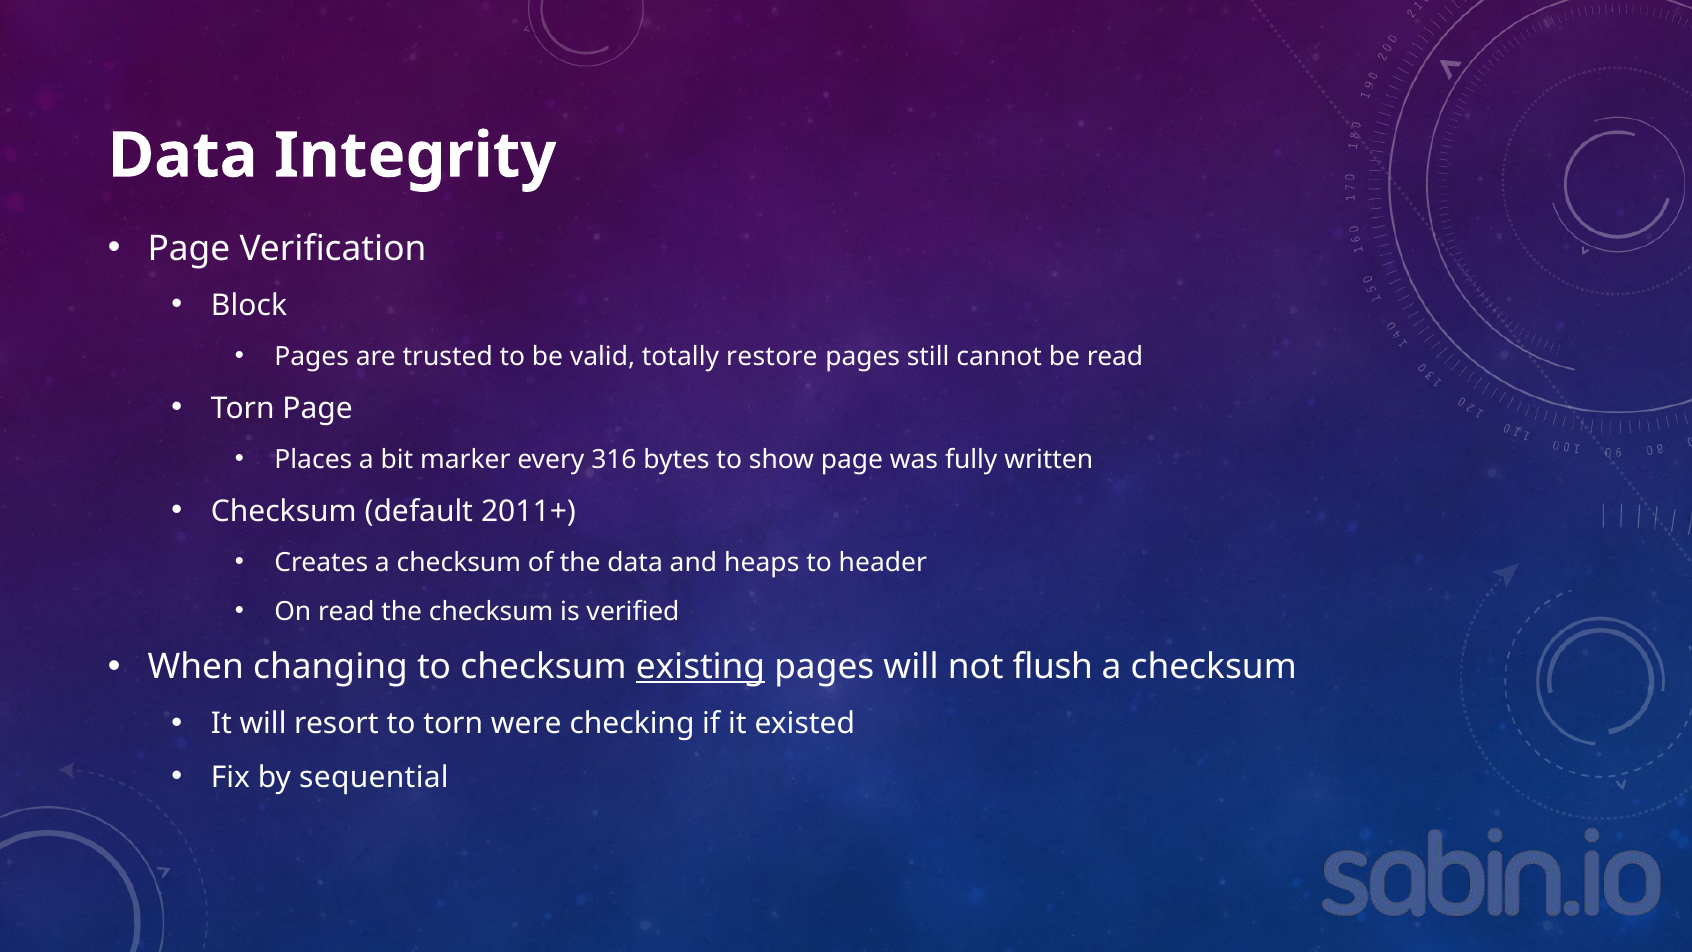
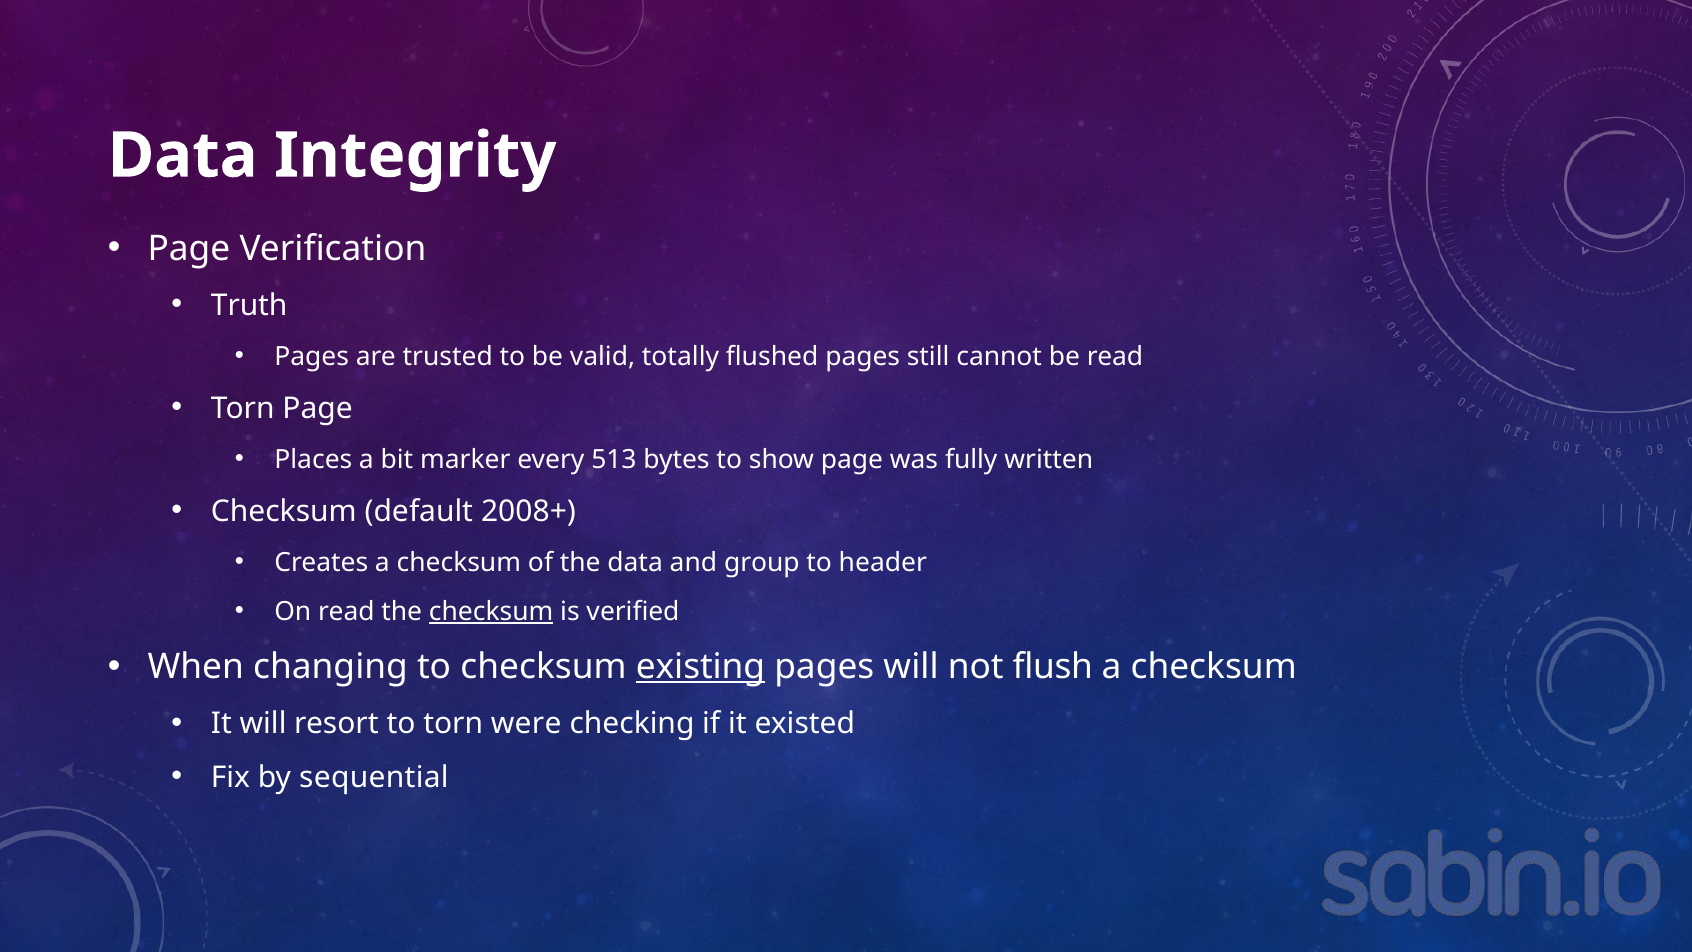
Block: Block -> Truth
restore: restore -> flushed
316: 316 -> 513
2011+: 2011+ -> 2008+
heaps: heaps -> group
checksum at (491, 612) underline: none -> present
